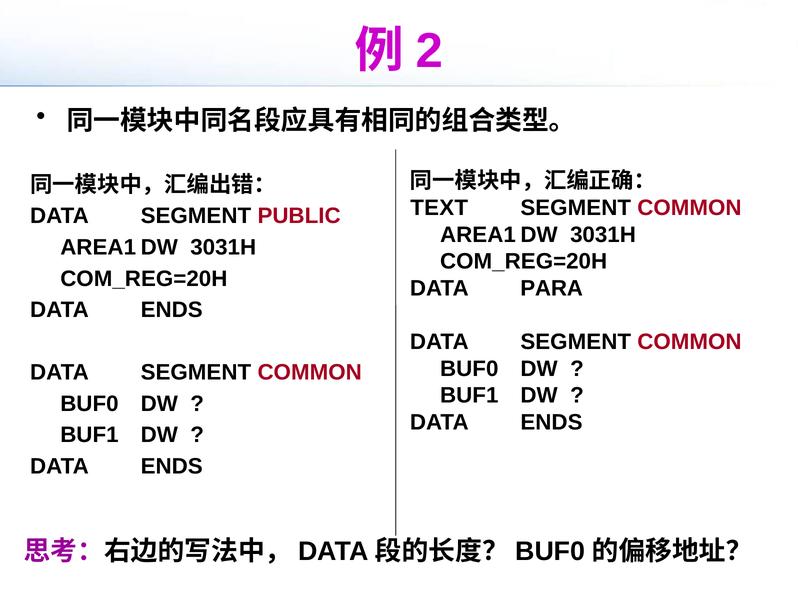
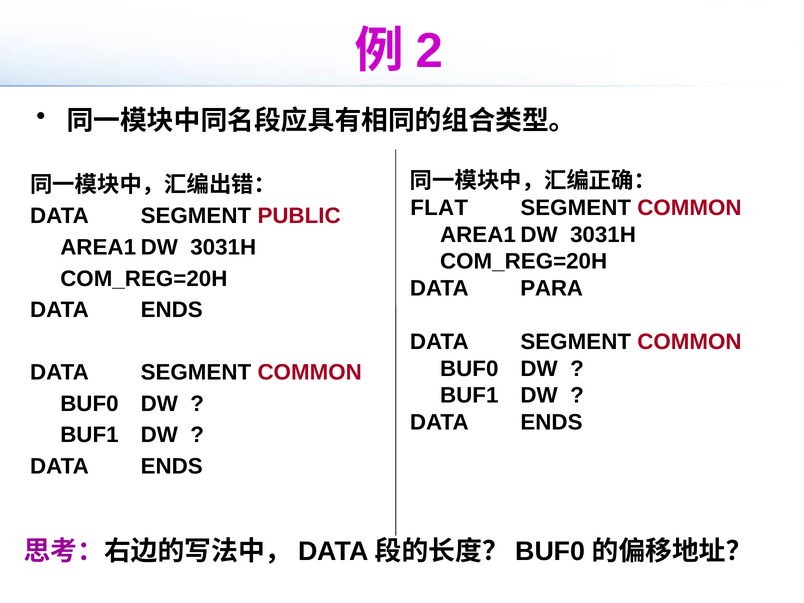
TEXT: TEXT -> FLAT
